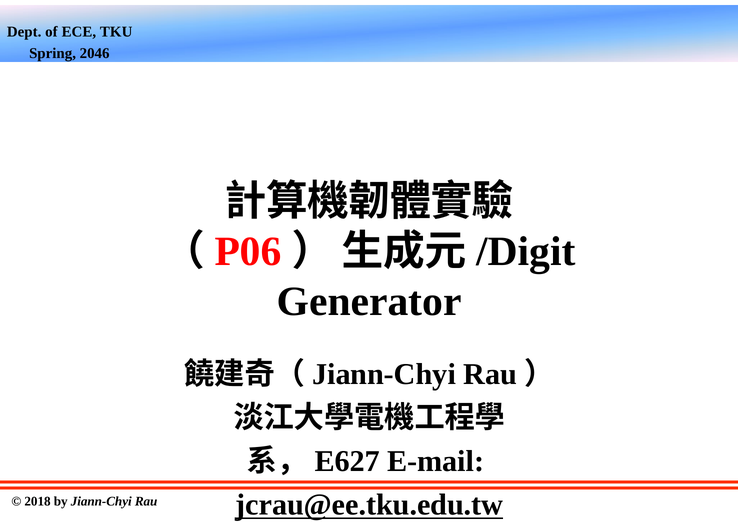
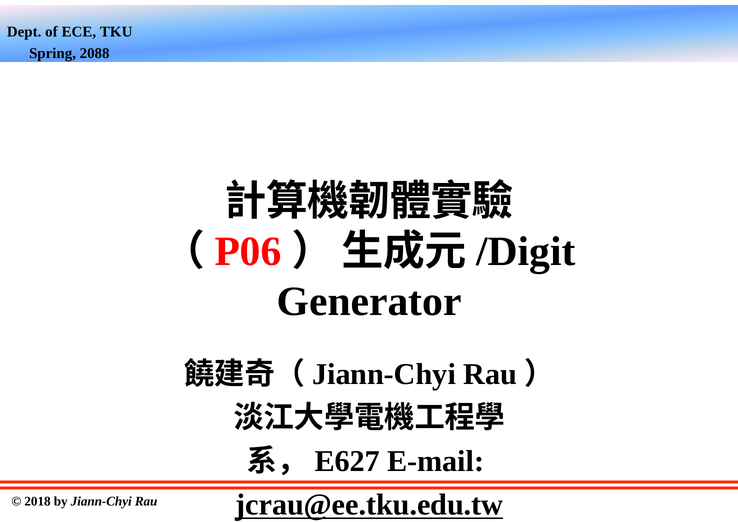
2046: 2046 -> 2088
